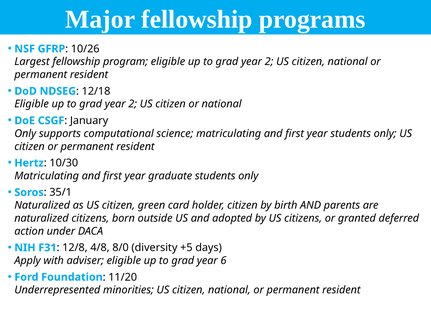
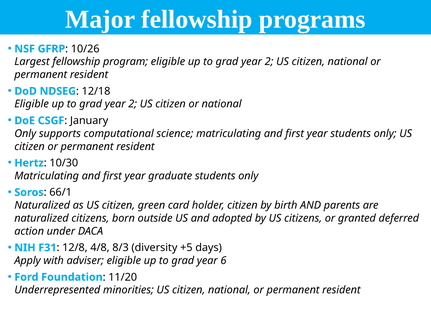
35/1: 35/1 -> 66/1
8/0: 8/0 -> 8/3
